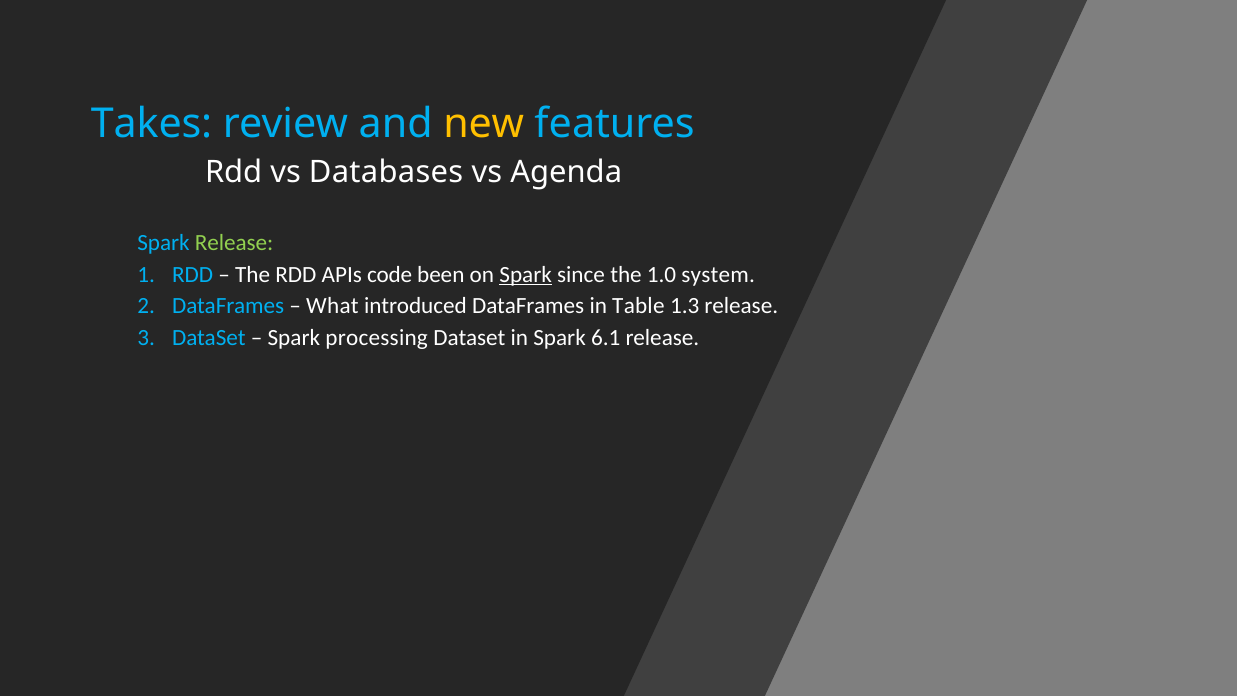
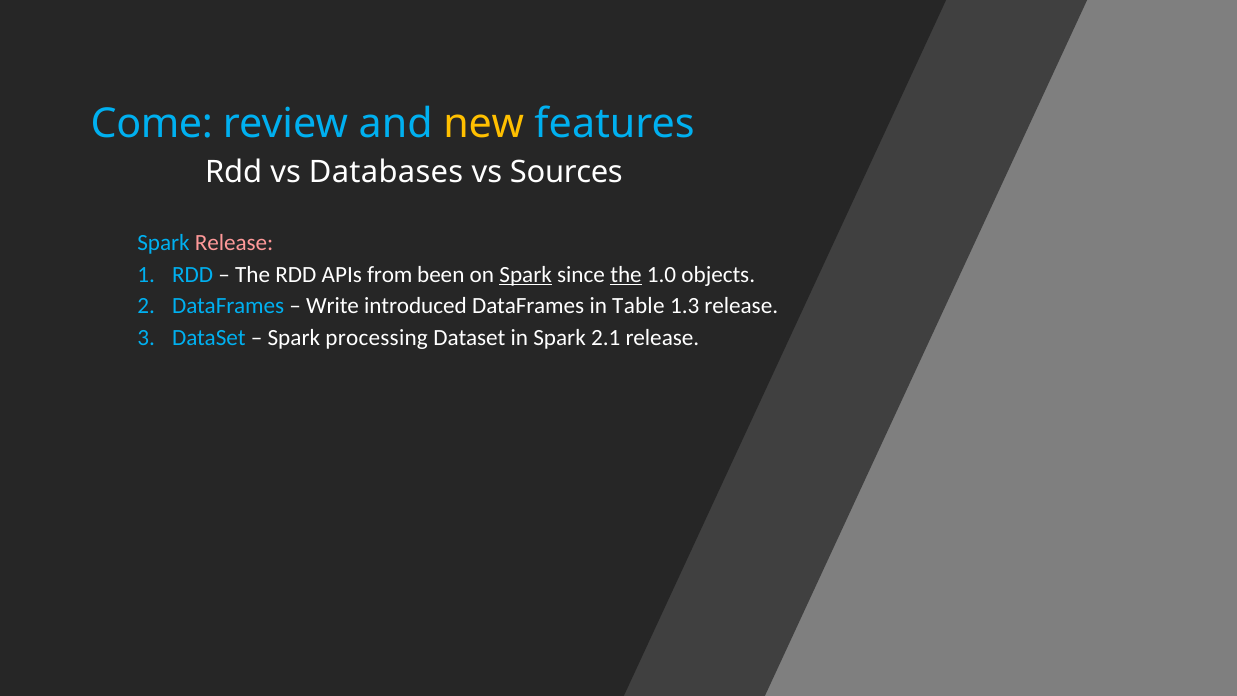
Takes: Takes -> Come
Agenda: Agenda -> Sources
Release at (234, 243) colour: light green -> pink
code: code -> from
the at (626, 275) underline: none -> present
system: system -> objects
What: What -> Write
6.1: 6.1 -> 2.1
